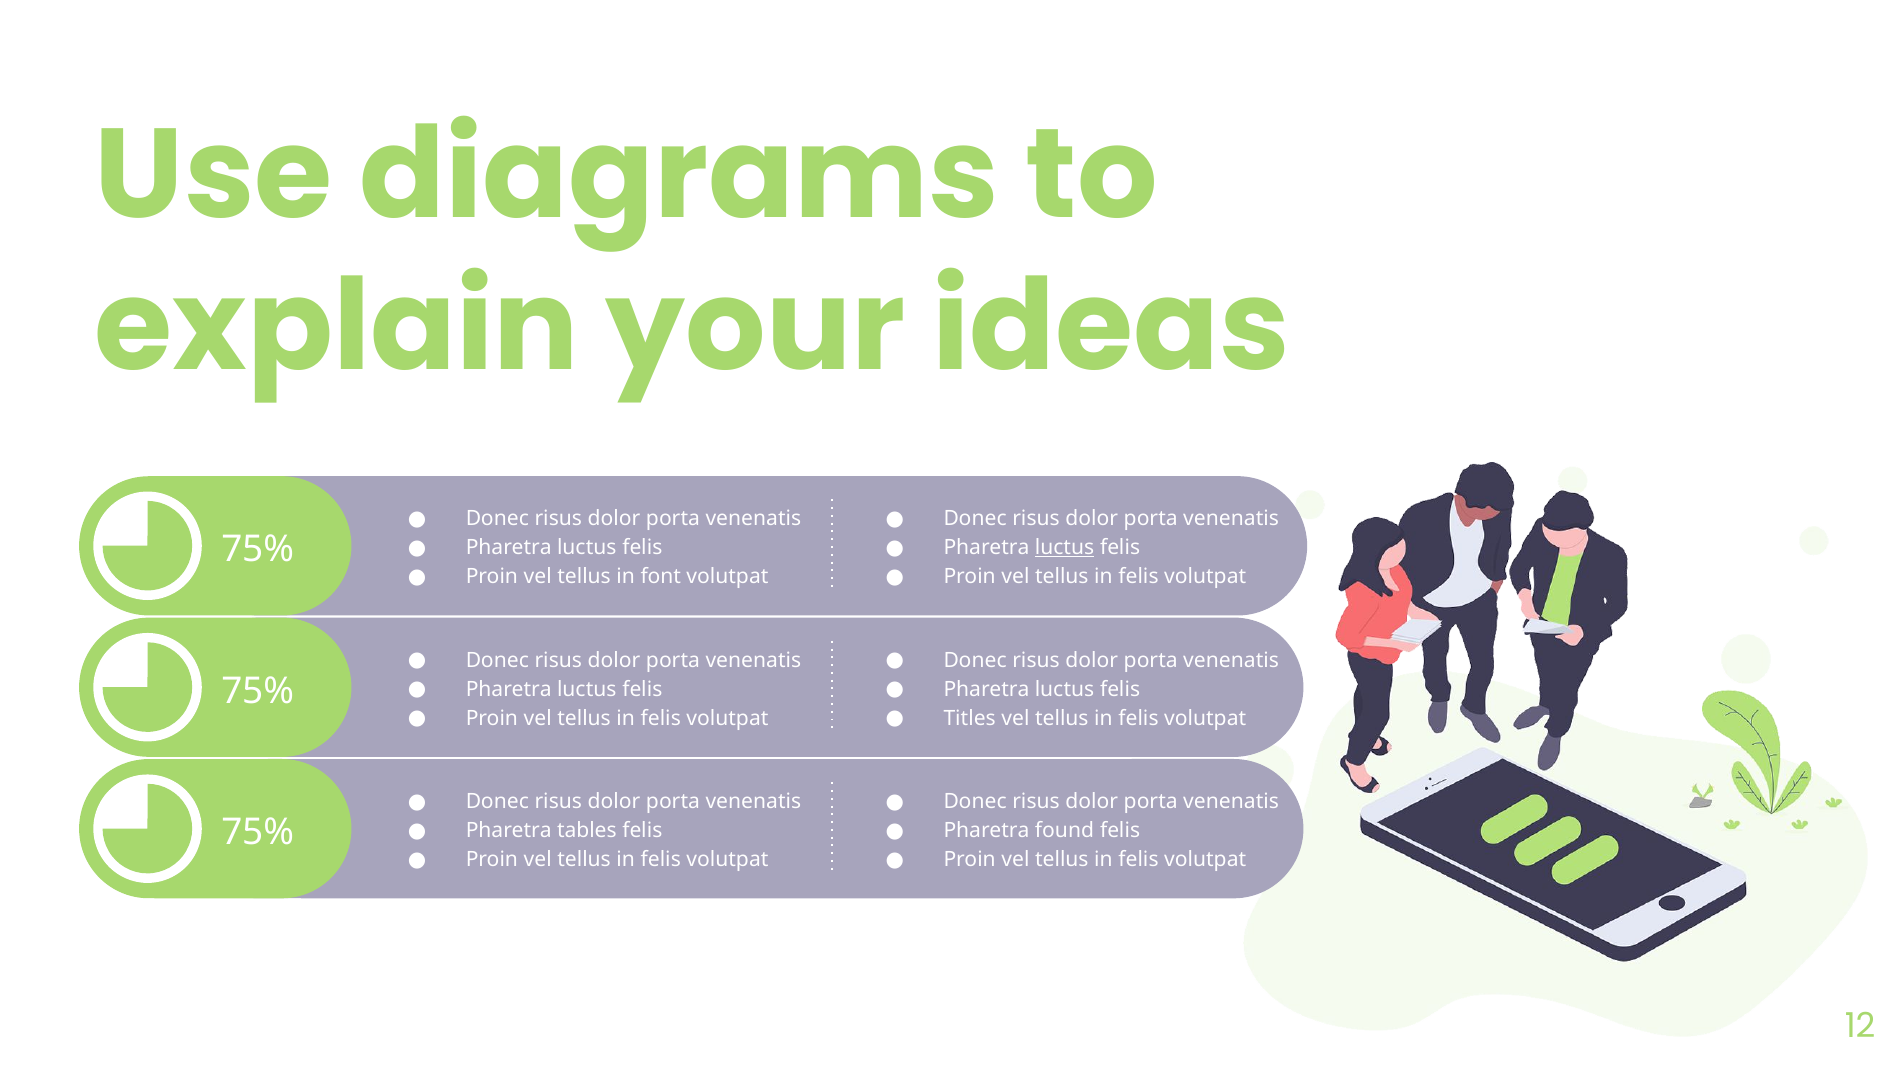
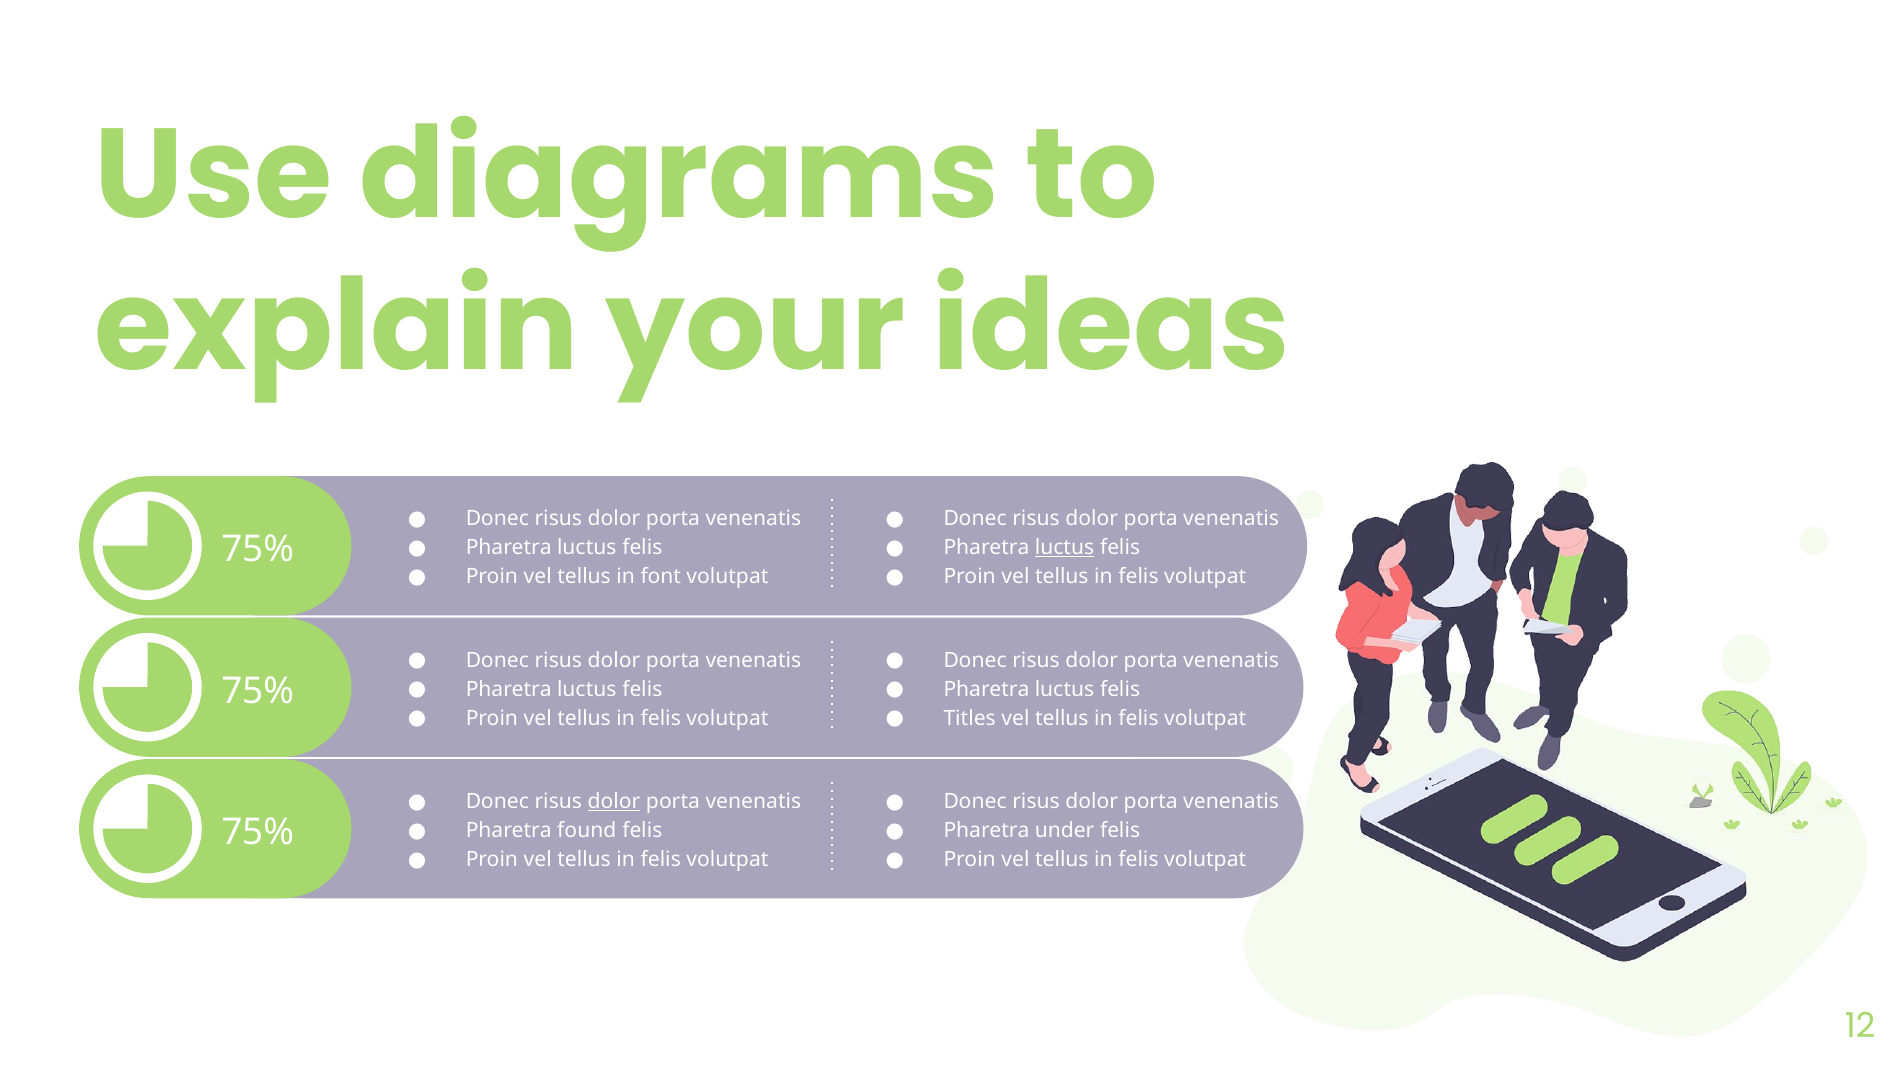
dolor at (614, 802) underline: none -> present
tables: tables -> found
found: found -> under
